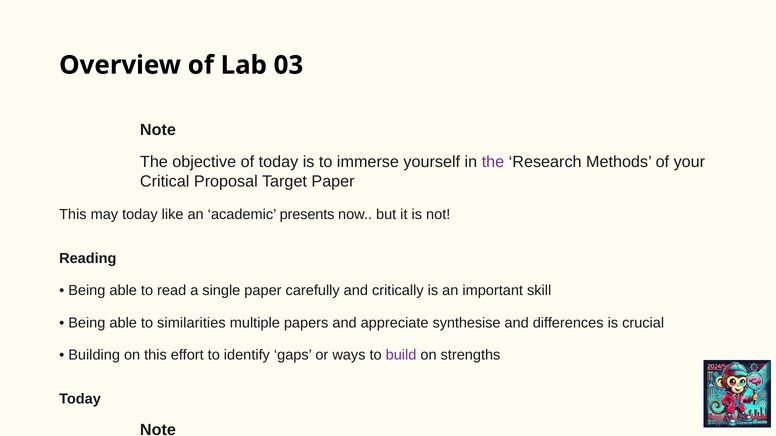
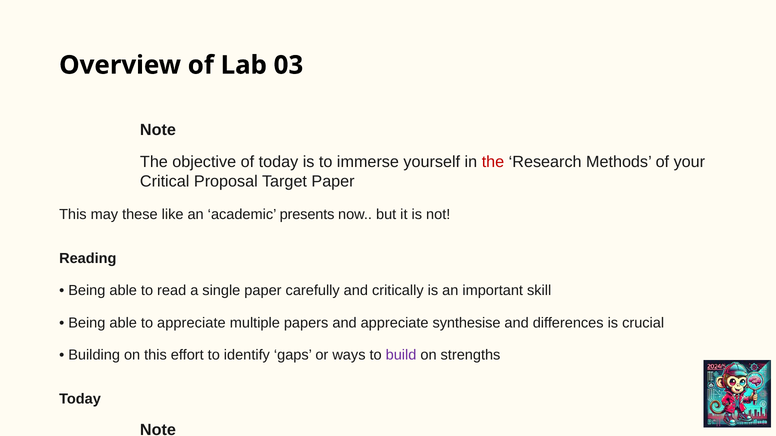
the at (493, 162) colour: purple -> red
may today: today -> these
to similarities: similarities -> appreciate
